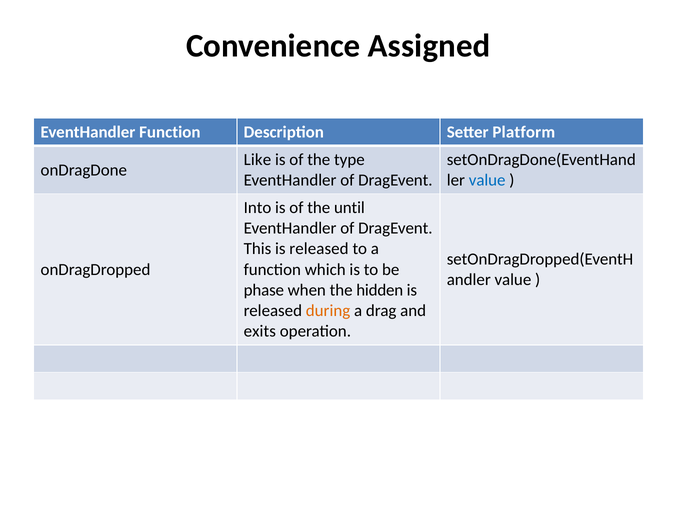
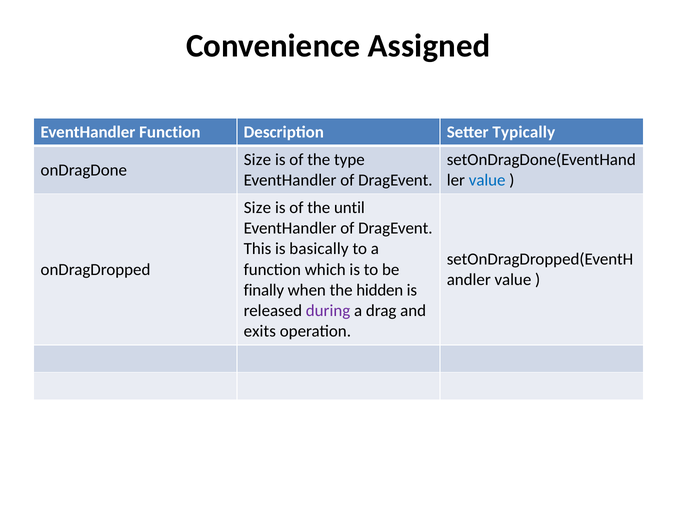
Platform: Platform -> Typically
Like at (257, 160): Like -> Size
Into at (258, 208): Into -> Size
This is released: released -> basically
phase: phase -> finally
during colour: orange -> purple
